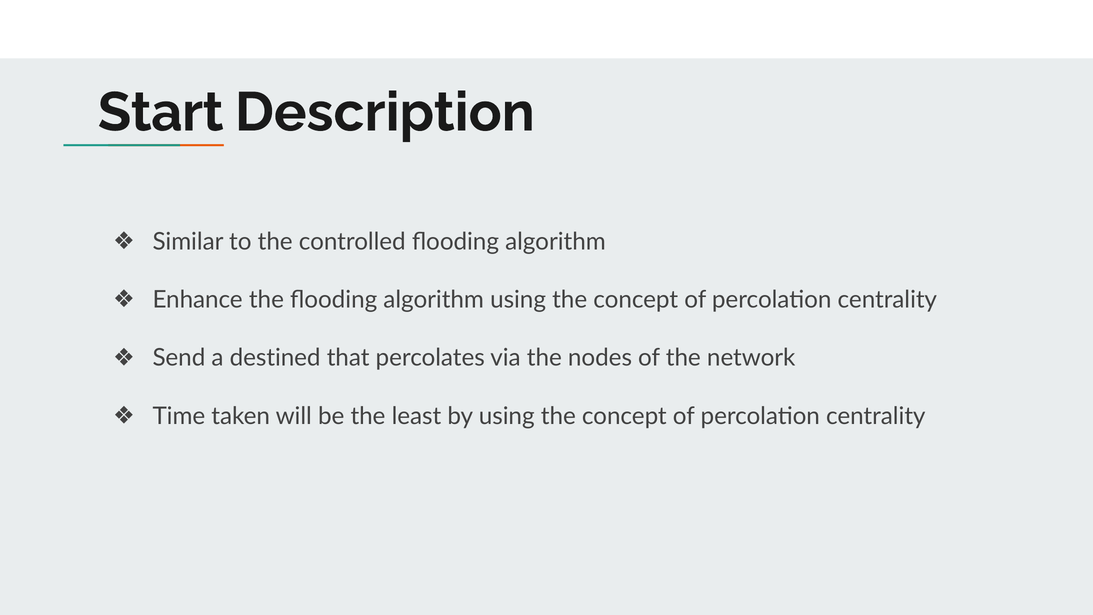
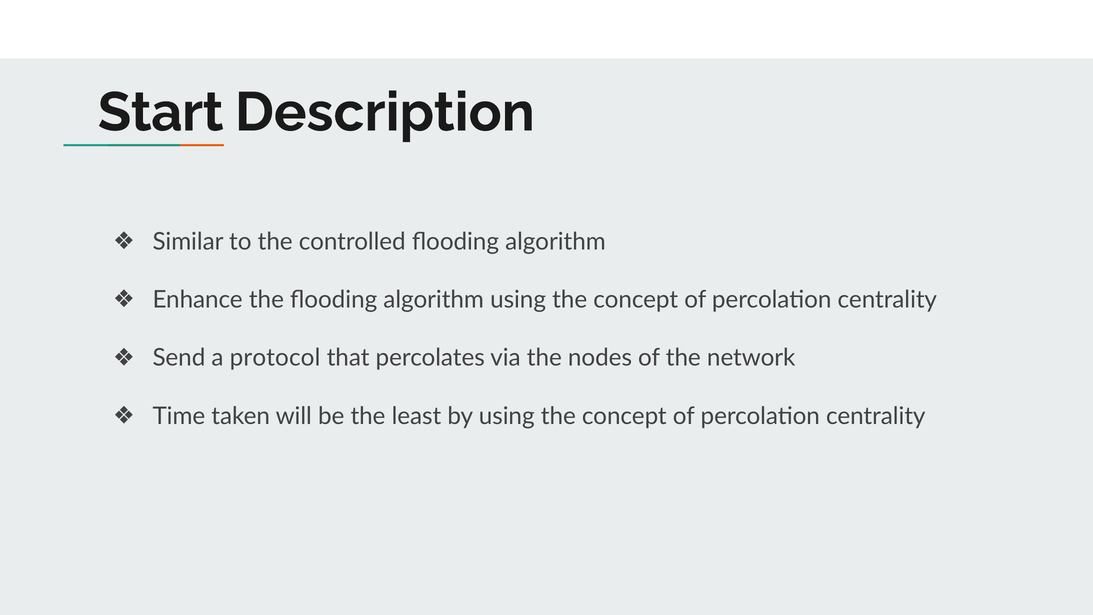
destined: destined -> protocol
